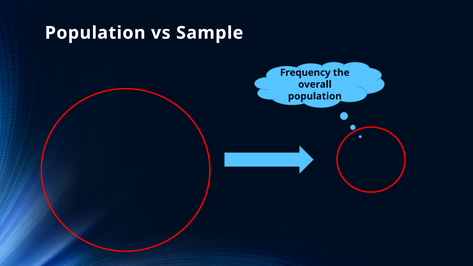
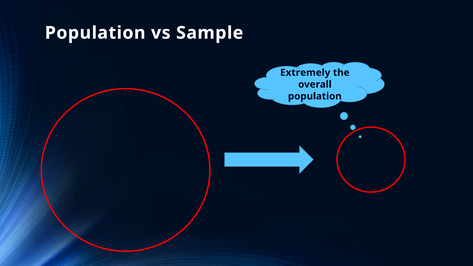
Frequency: Frequency -> Extremely
